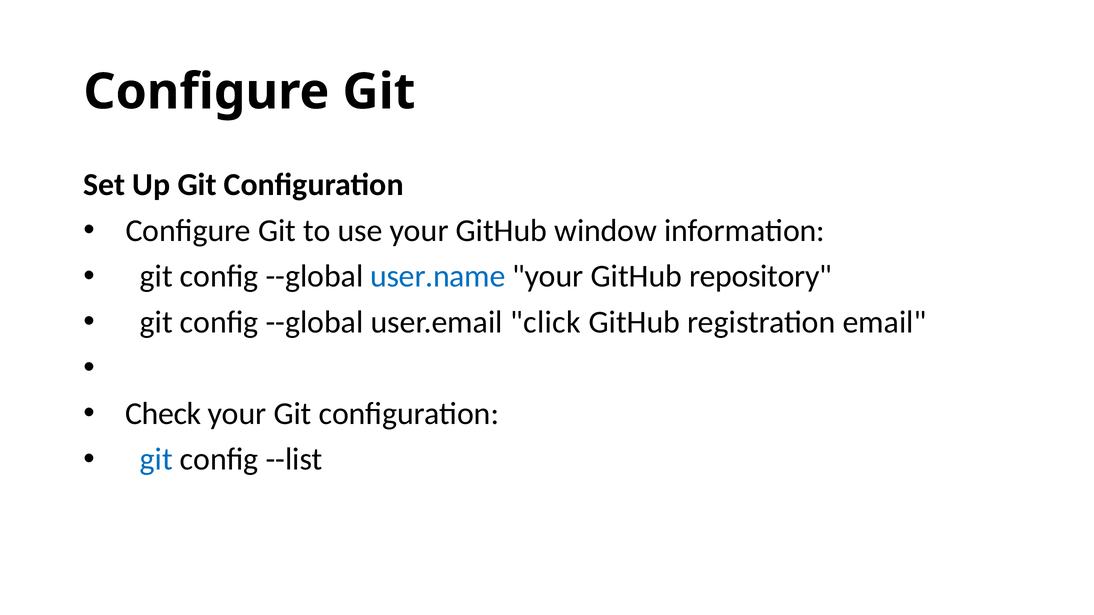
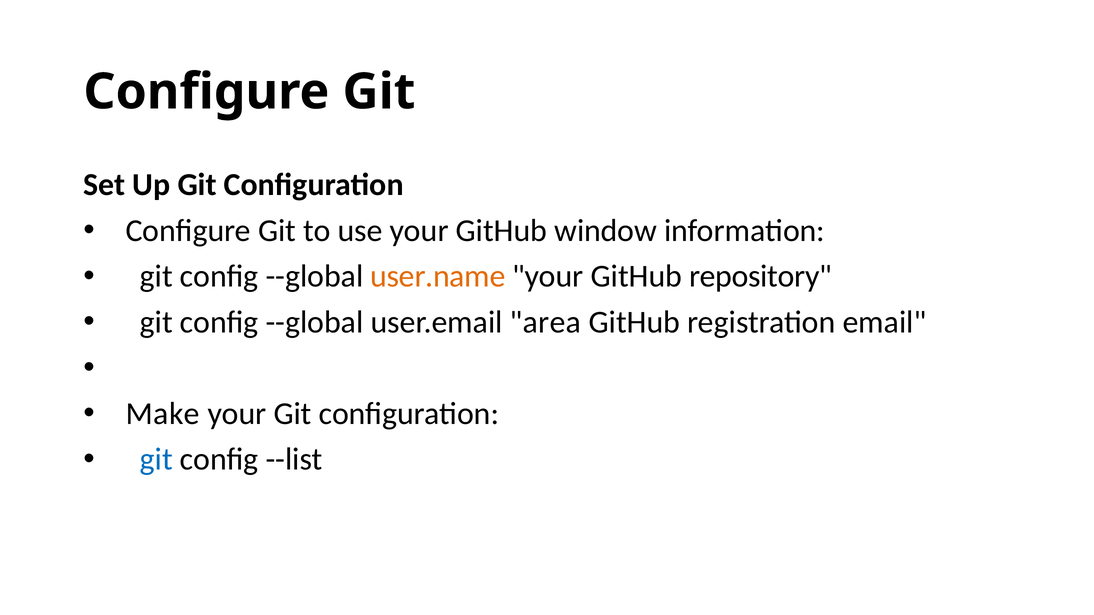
user.name colour: blue -> orange
click: click -> area
Check: Check -> Make
